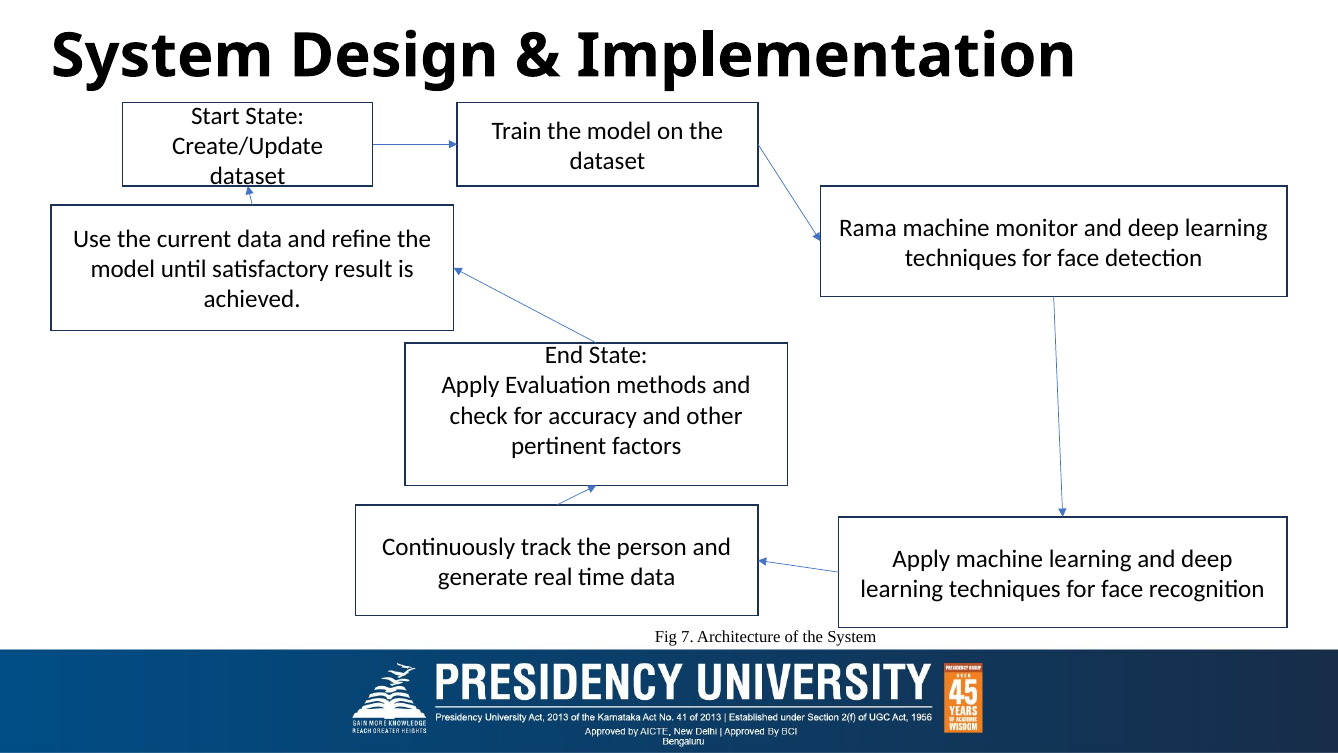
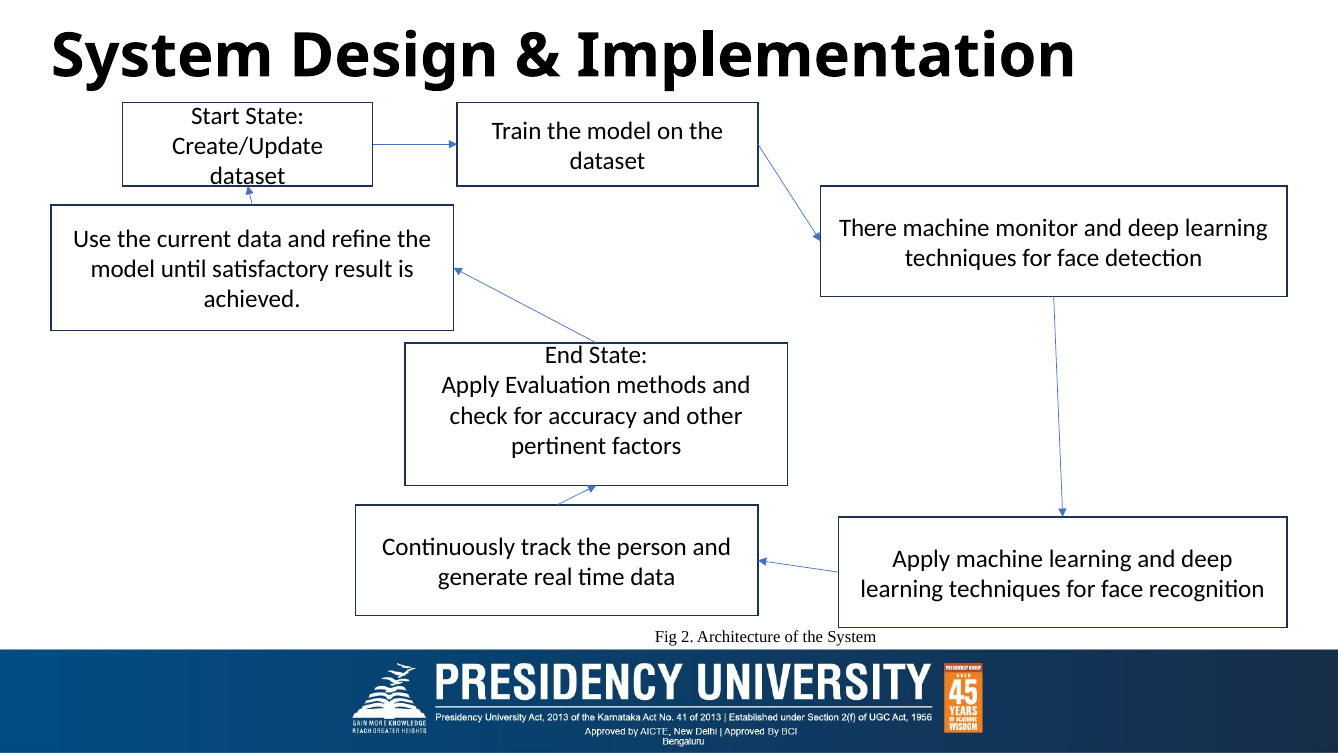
Rama: Rama -> There
7: 7 -> 2
